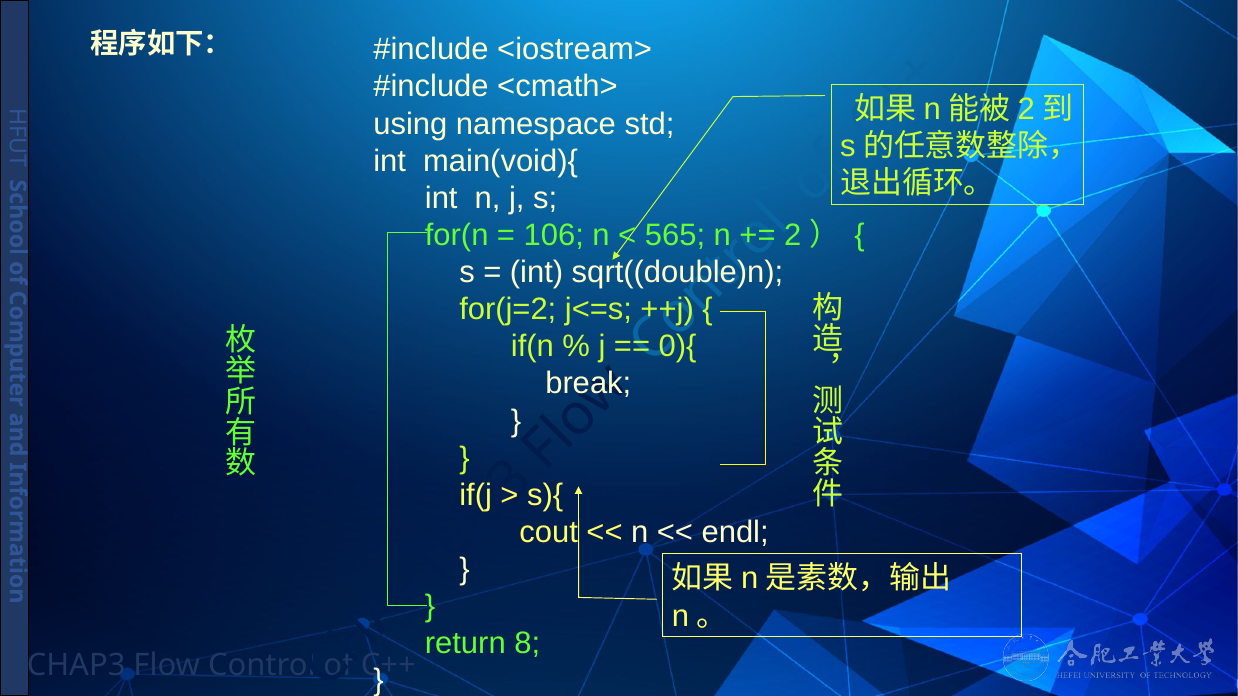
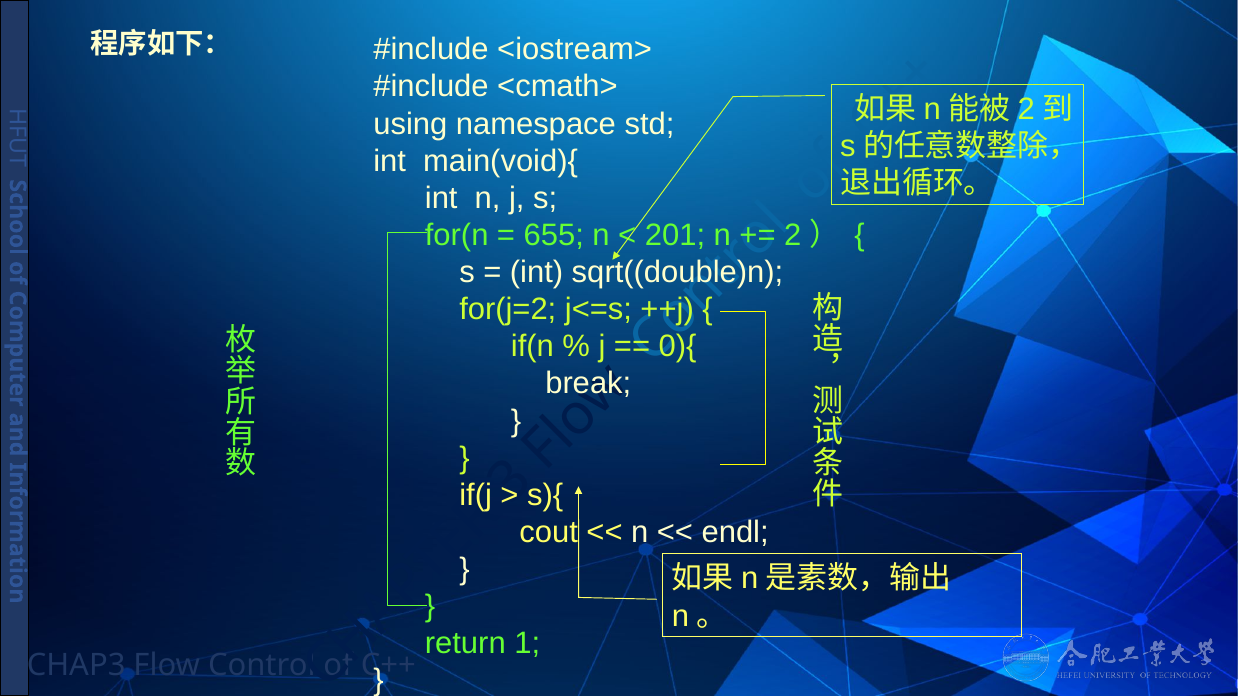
106: 106 -> 655
565: 565 -> 201
8: 8 -> 1
